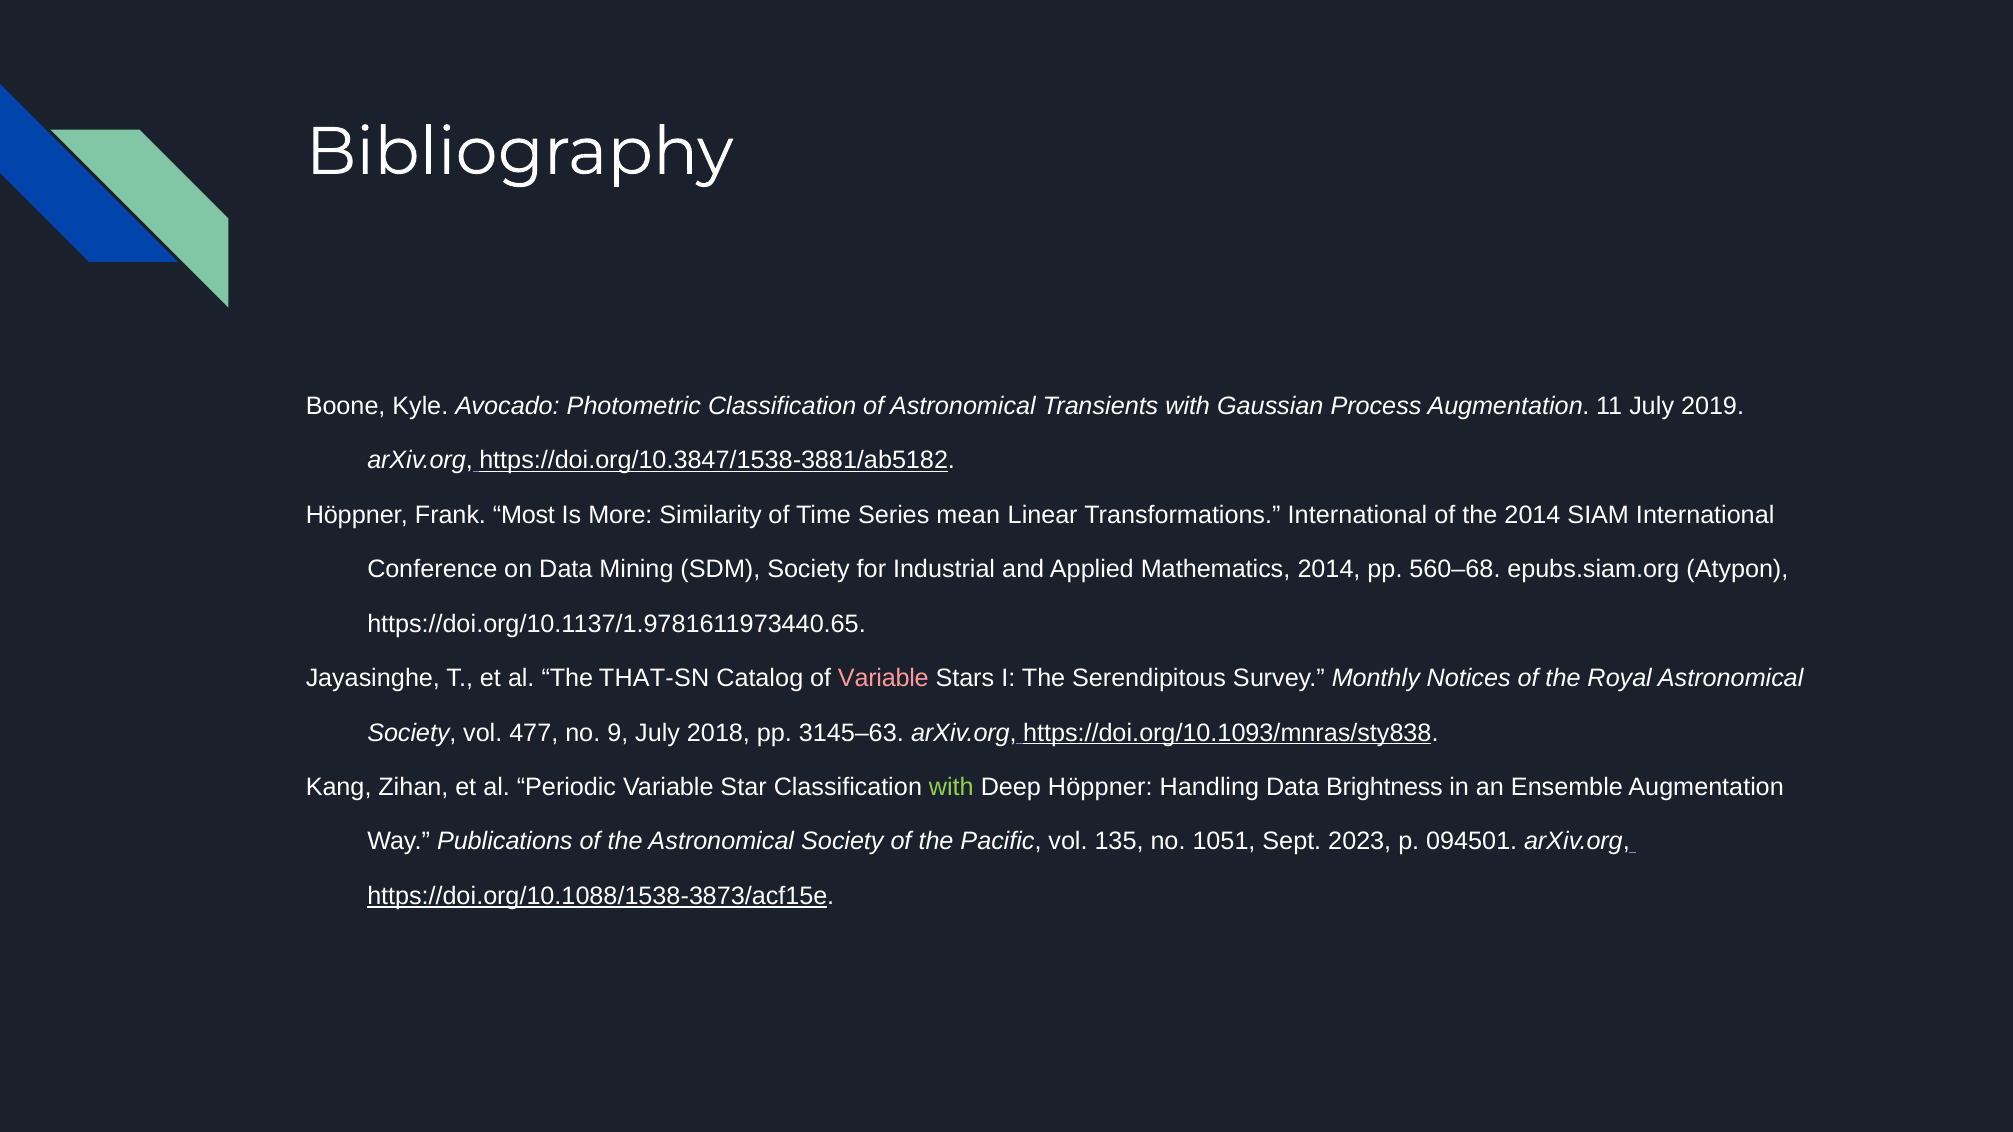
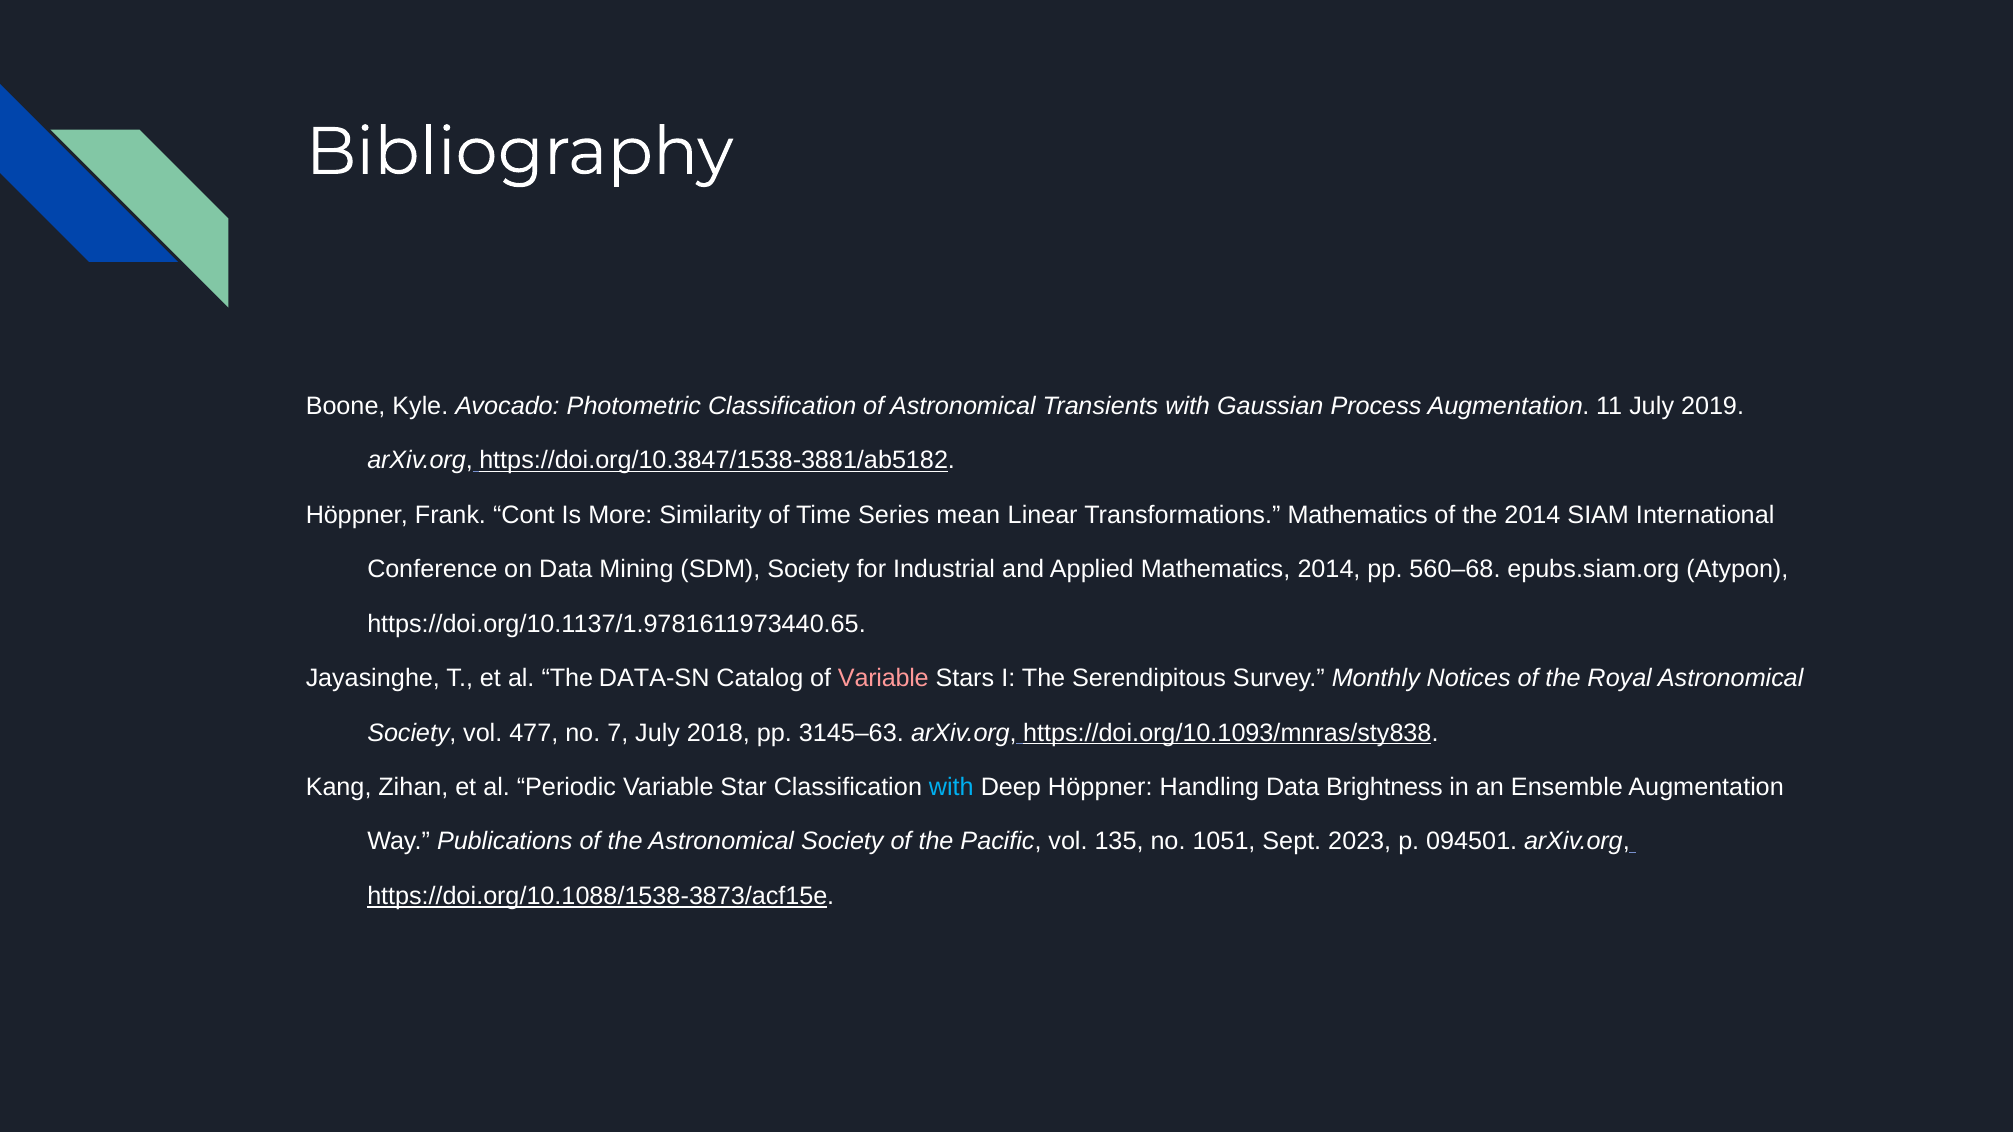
Most: Most -> Cont
Transformations International: International -> Mathematics
THAT-SN: THAT-SN -> DATA-SN
9: 9 -> 7
with at (951, 787) colour: light green -> light blue
